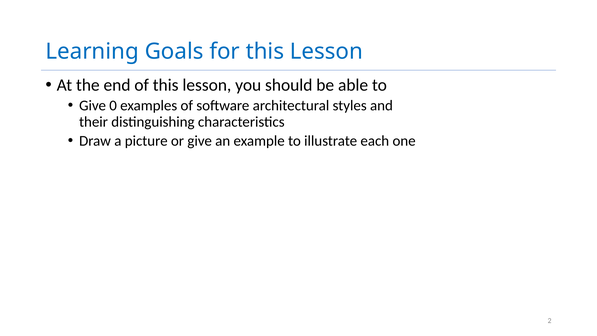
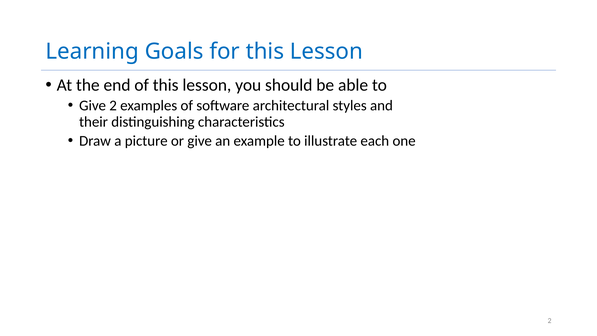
Give 0: 0 -> 2
